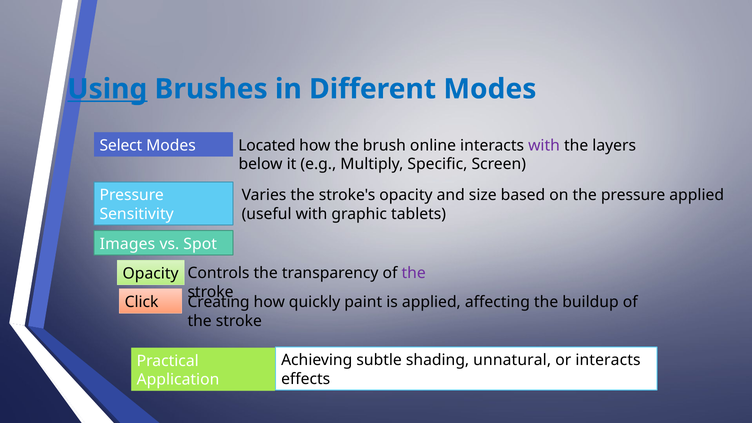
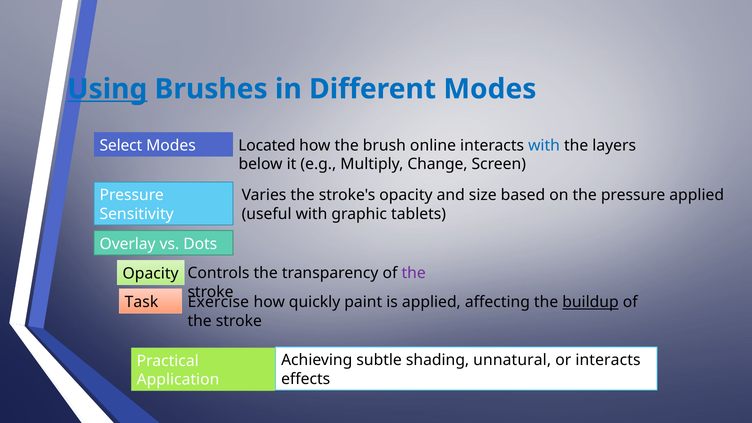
with at (544, 145) colour: purple -> blue
Specific: Specific -> Change
Images: Images -> Overlay
Spot: Spot -> Dots
Click: Click -> Task
Creating: Creating -> Exercise
buildup underline: none -> present
